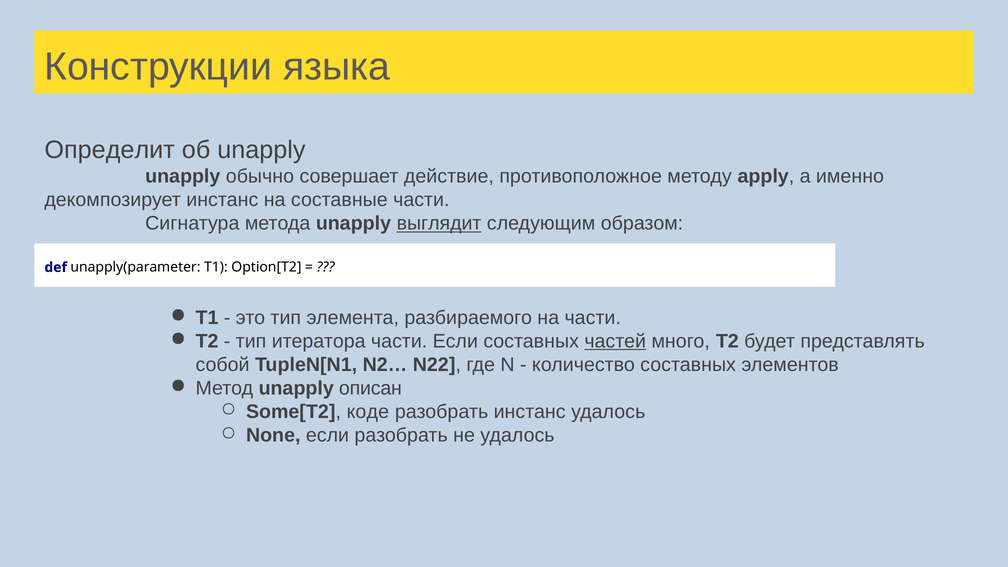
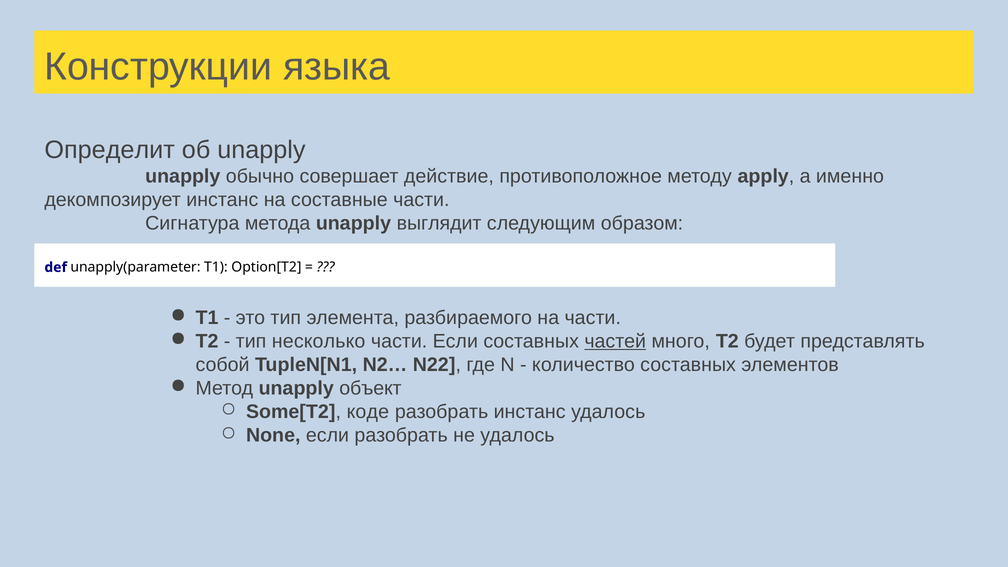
выглядит underline: present -> none
итератора: итератора -> несколько
описан: описан -> объект
